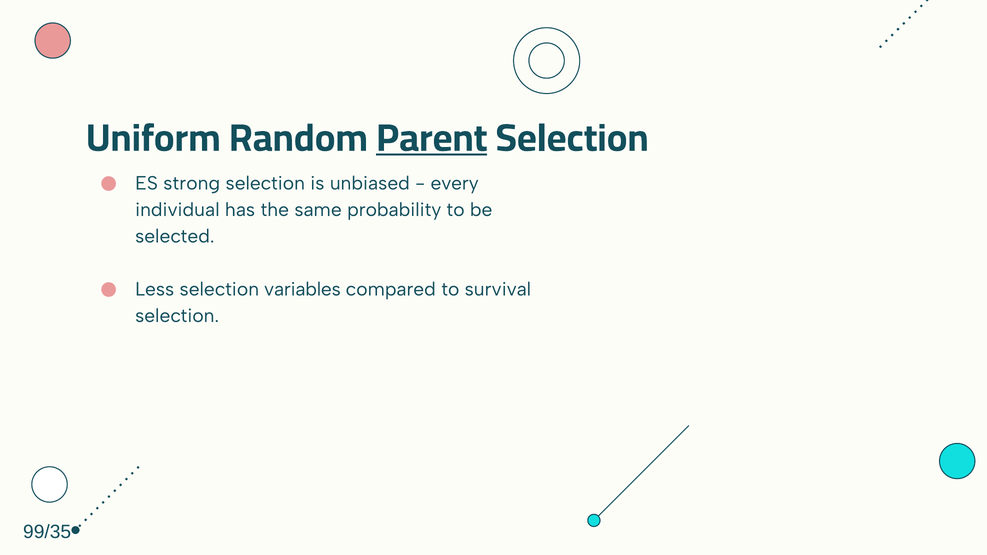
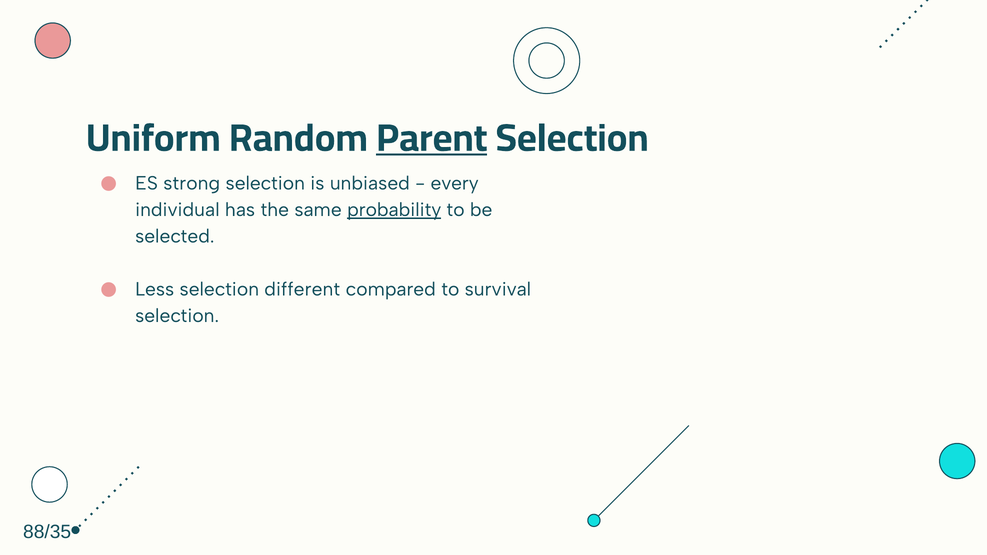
probability underline: none -> present
variables: variables -> different
99/35: 99/35 -> 88/35
